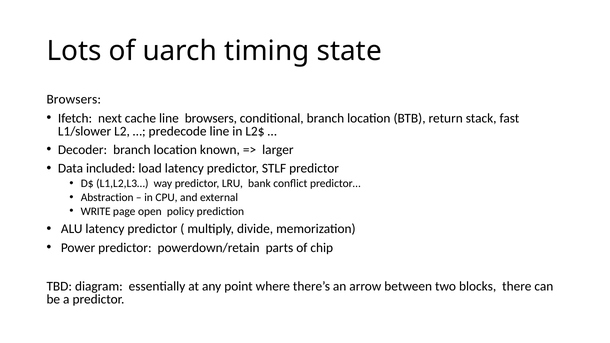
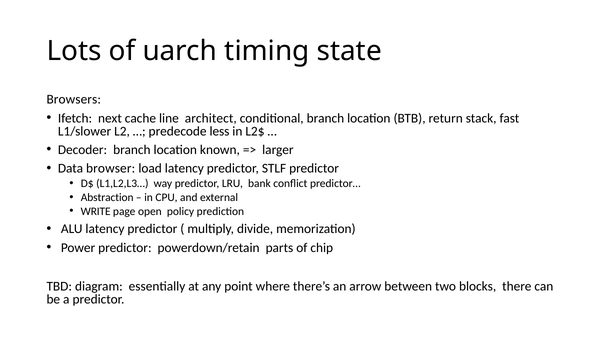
line browsers: browsers -> architect
predecode line: line -> less
included: included -> browser
